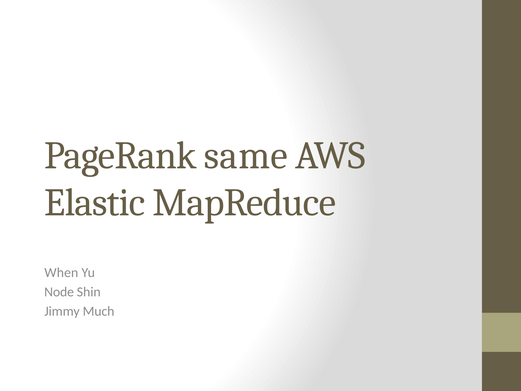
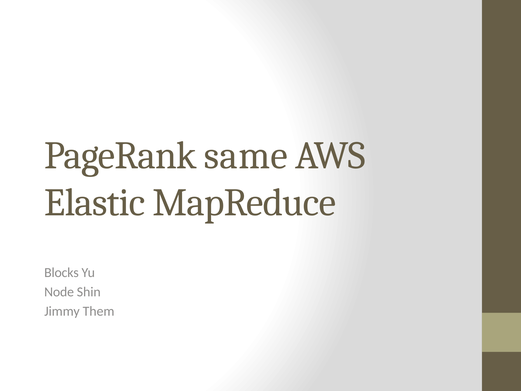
When: When -> Blocks
Much: Much -> Them
